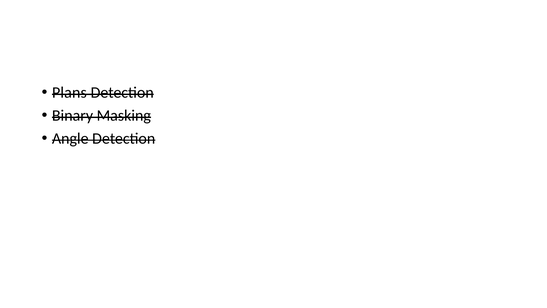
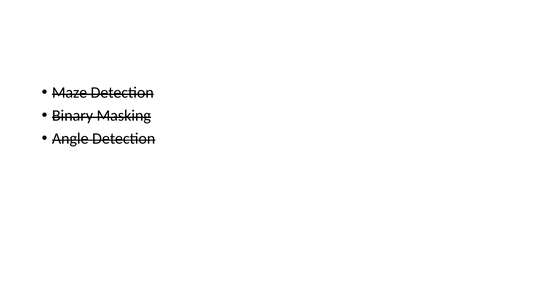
Plans: Plans -> Maze
